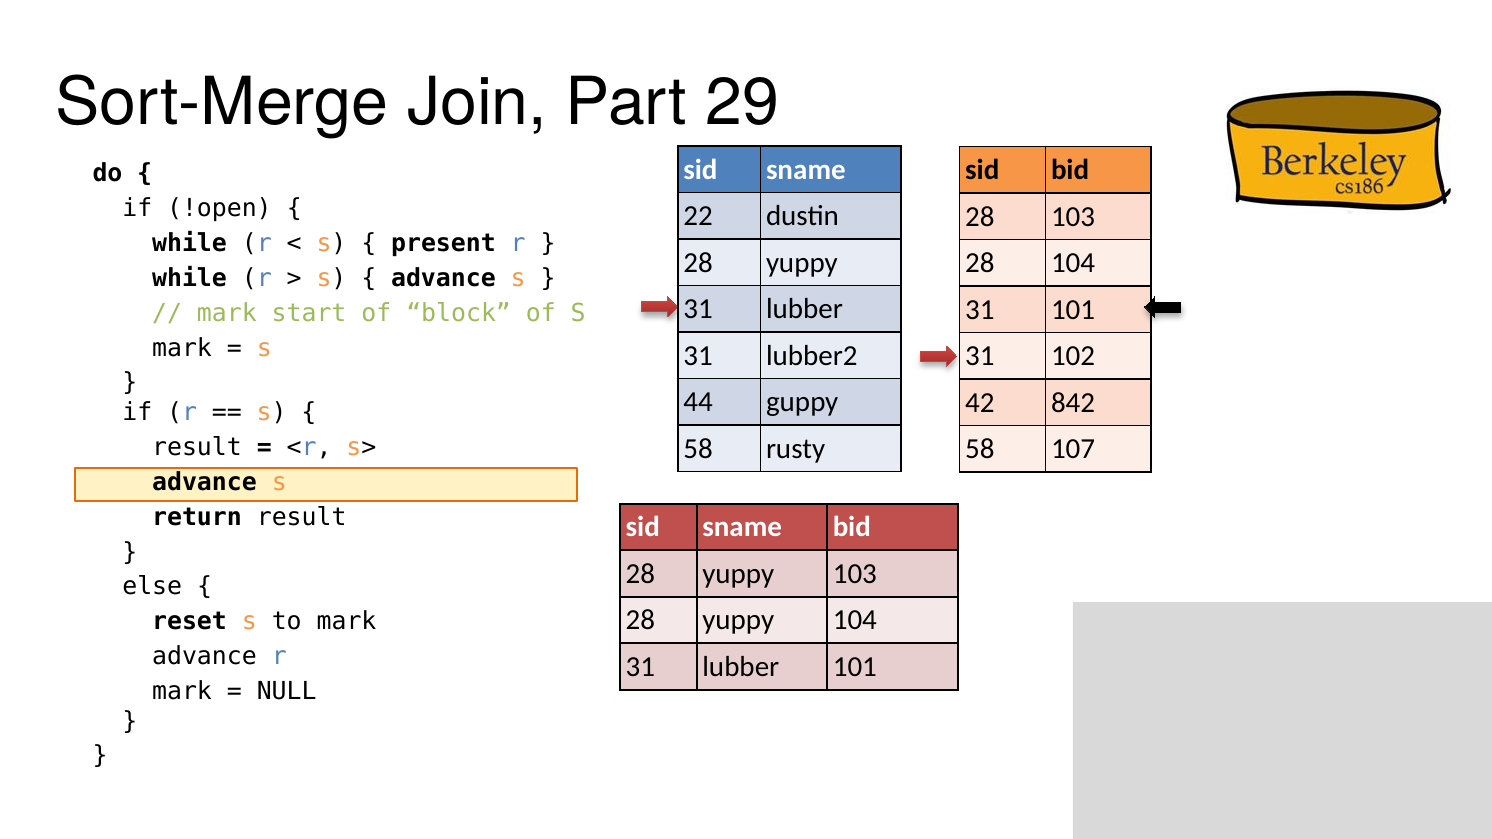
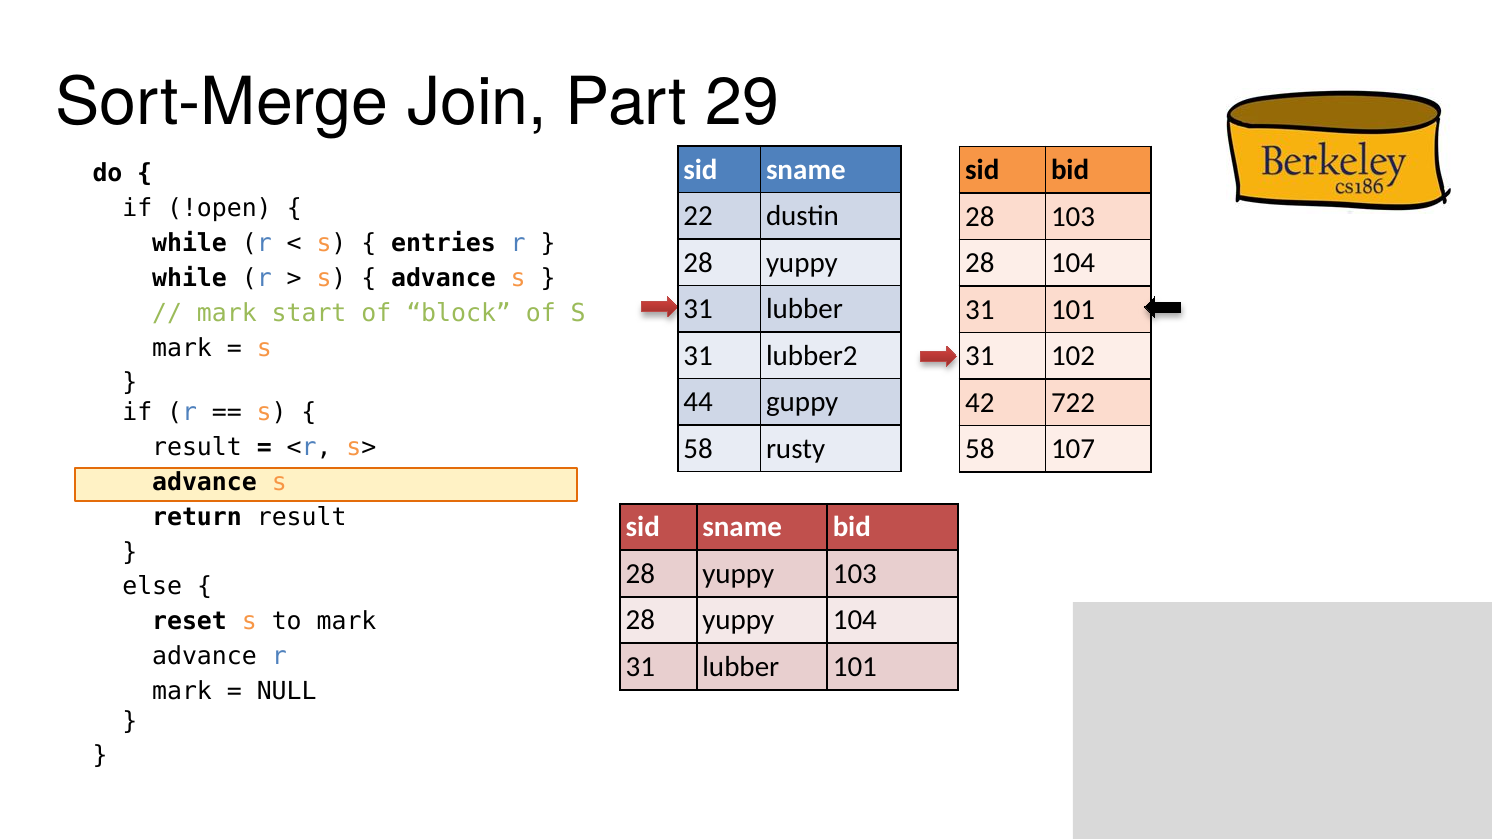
present: present -> entries
842: 842 -> 722
